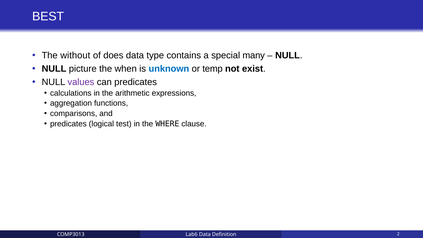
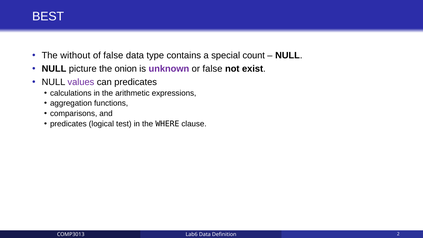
of does: does -> false
many: many -> count
when: when -> onion
unknown colour: blue -> purple
or temp: temp -> false
